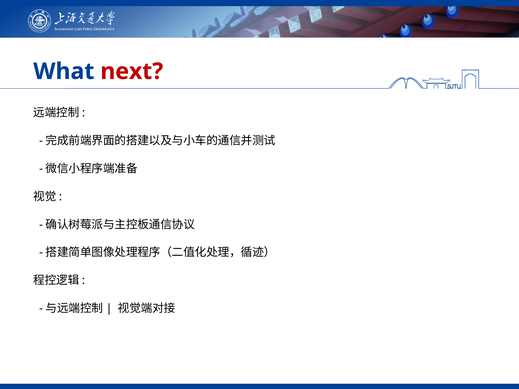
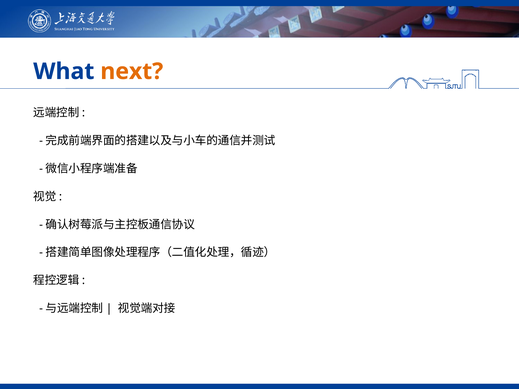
next colour: red -> orange
